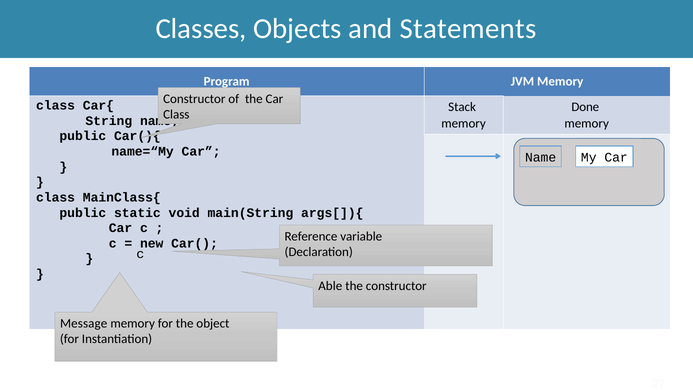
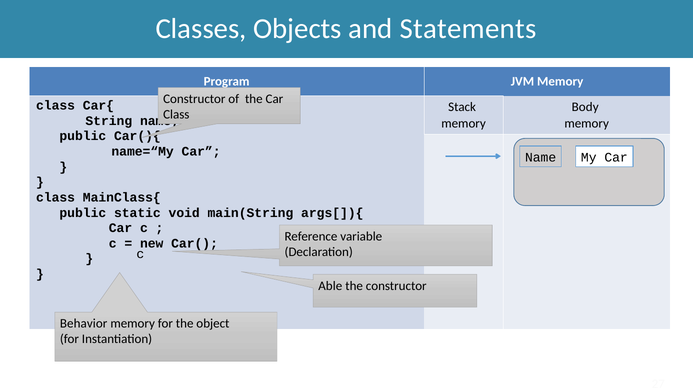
Done: Done -> Body
Message: Message -> Behavior
